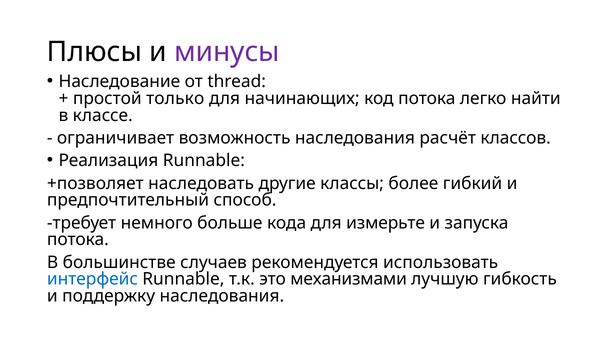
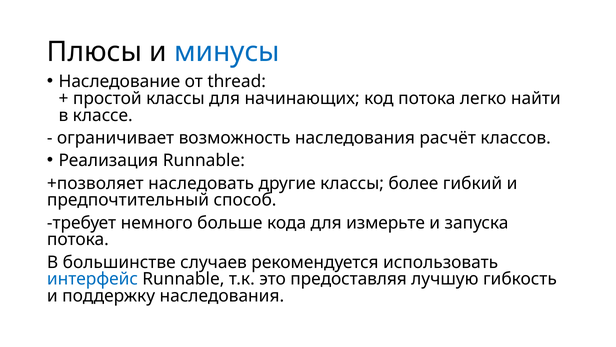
минусы colour: purple -> blue
простой только: только -> классы
механизмами: механизмами -> предоставляя
